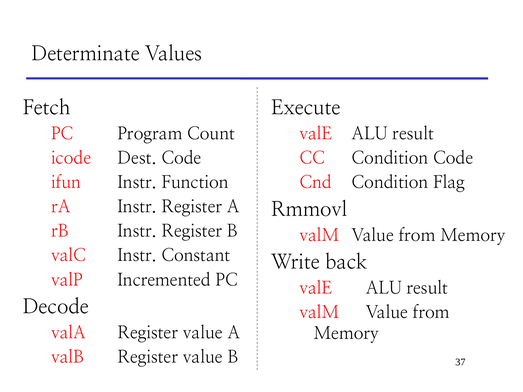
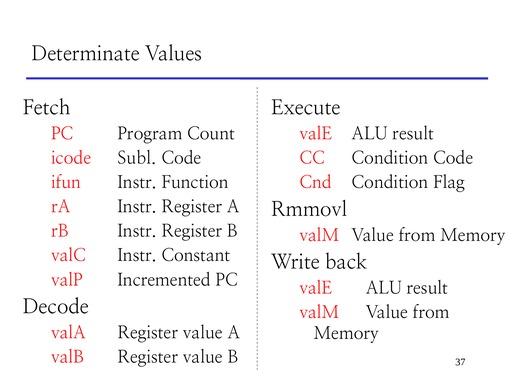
Dest: Dest -> Subl
